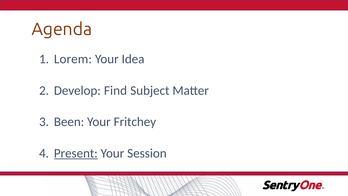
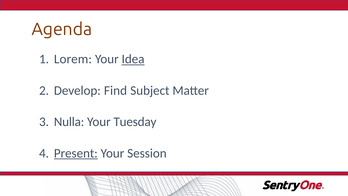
Idea underline: none -> present
Been: Been -> Nulla
Fritchey: Fritchey -> Tuesday
